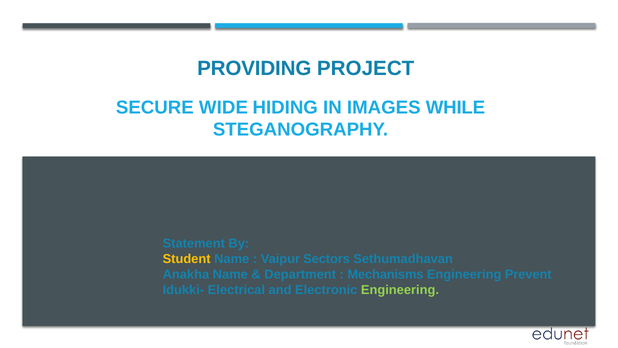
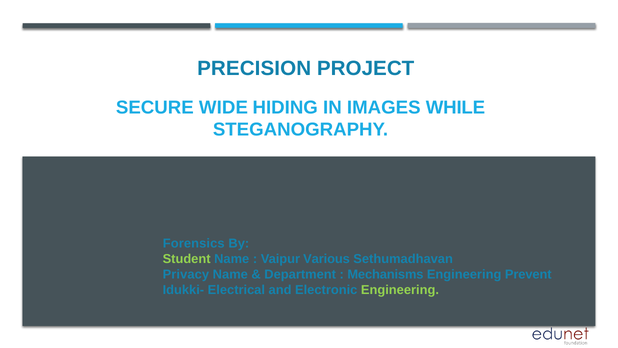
PROVIDING: PROVIDING -> PRECISION
Statement: Statement -> Forensics
Student colour: yellow -> light green
Sectors: Sectors -> Various
Anakha: Anakha -> Privacy
